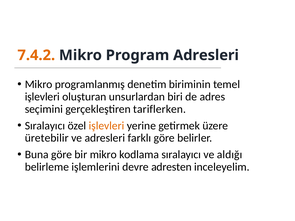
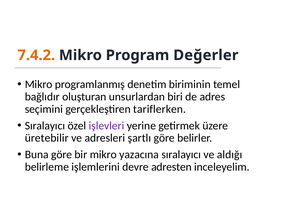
Program Adresleri: Adresleri -> Değerler
işlevleri at (42, 97): işlevleri -> bağlıdır
işlevleri at (107, 126) colour: orange -> purple
farklı: farklı -> şartlı
kodlama: kodlama -> yazacına
